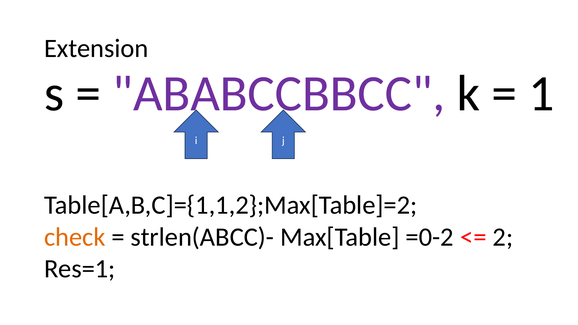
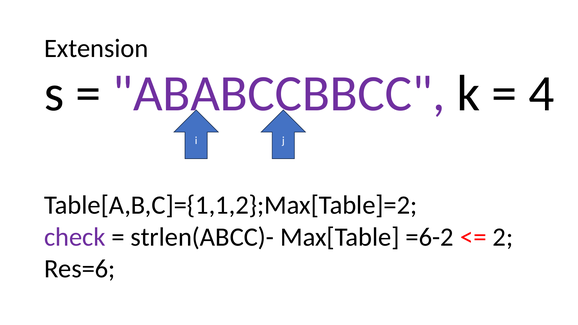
1: 1 -> 4
check colour: orange -> purple
=0-2: =0-2 -> =6-2
Res=1: Res=1 -> Res=6
